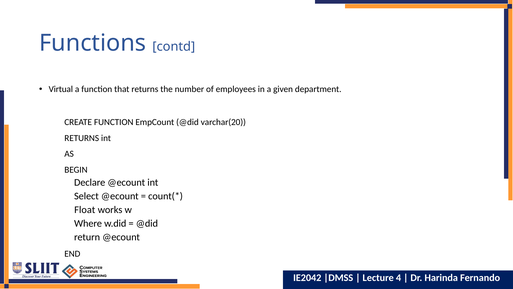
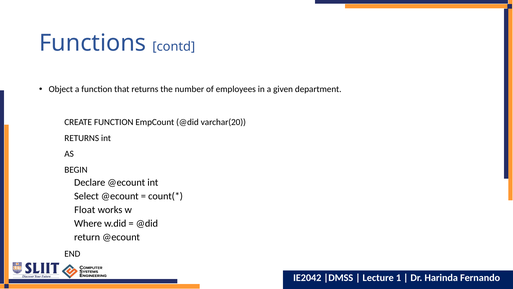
Virtual: Virtual -> Object
4: 4 -> 1
